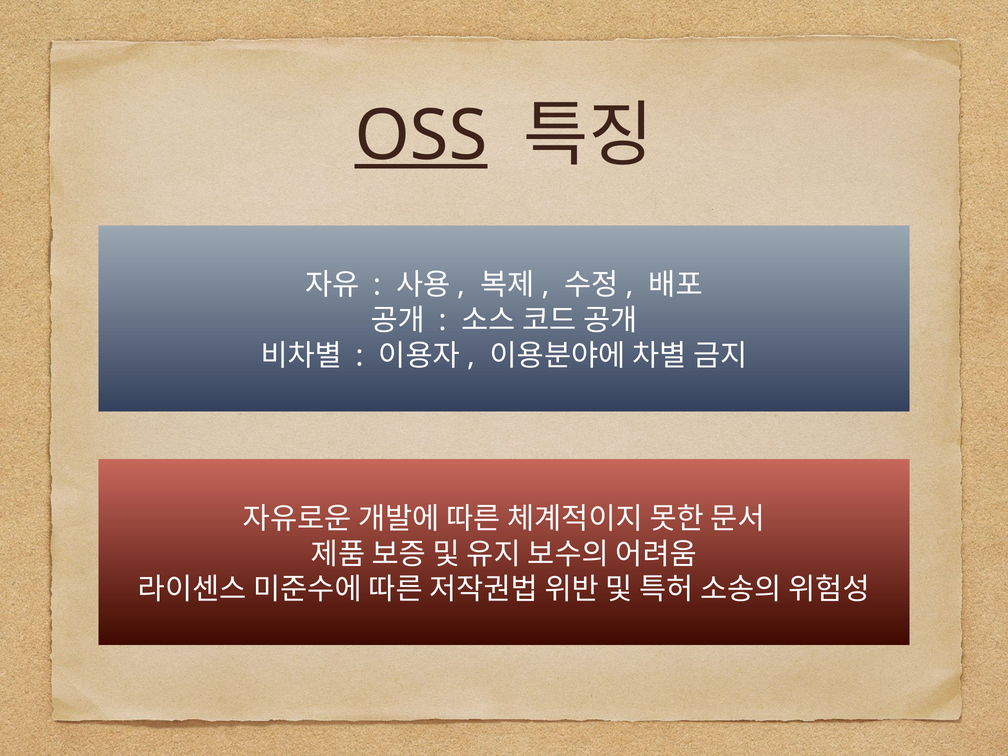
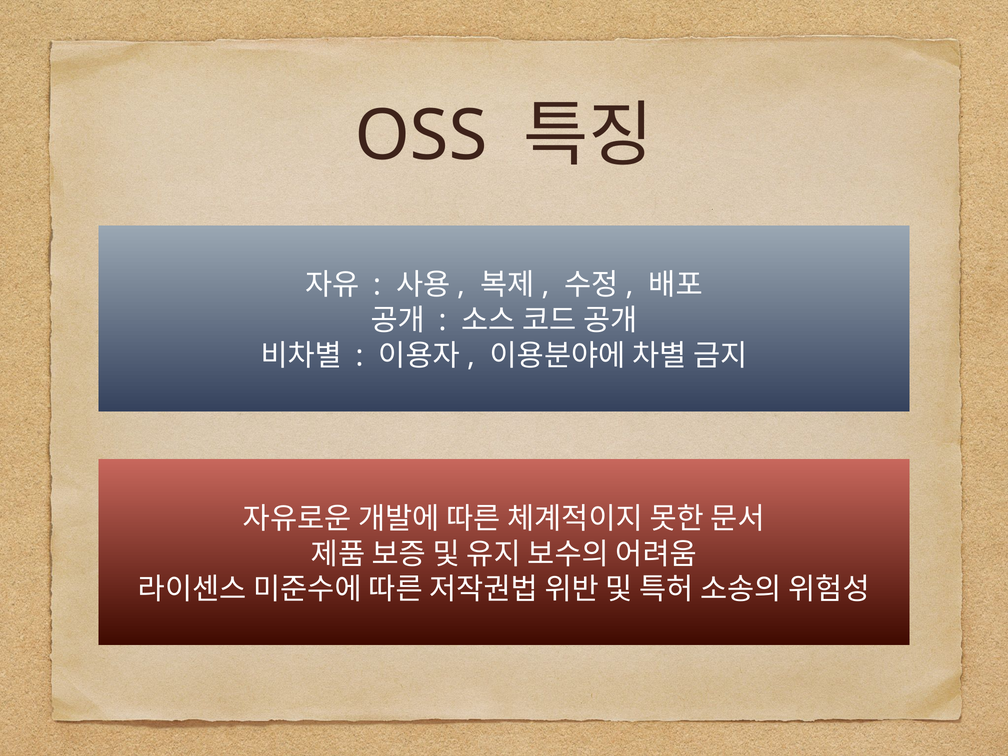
OSS underline: present -> none
